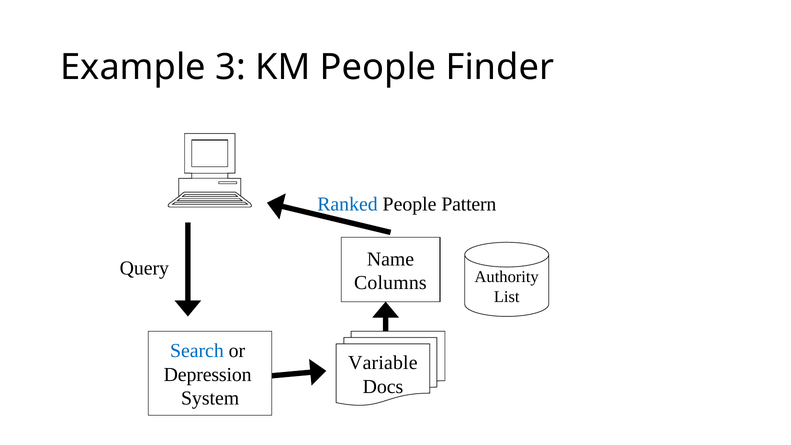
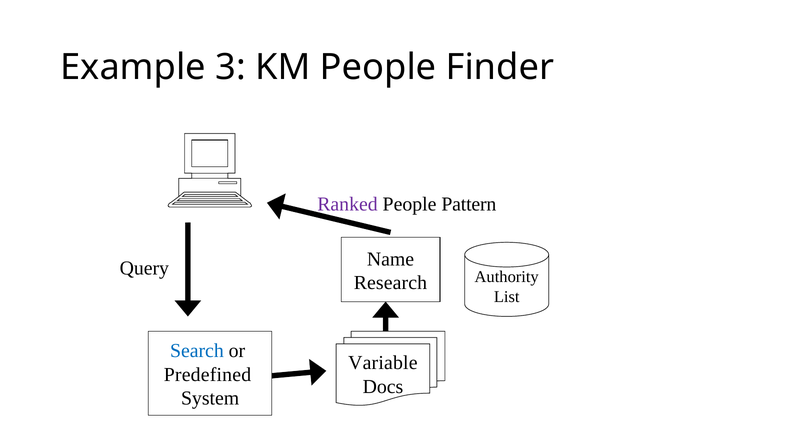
Ranked colour: blue -> purple
Columns: Columns -> Research
Depression: Depression -> Predefined
